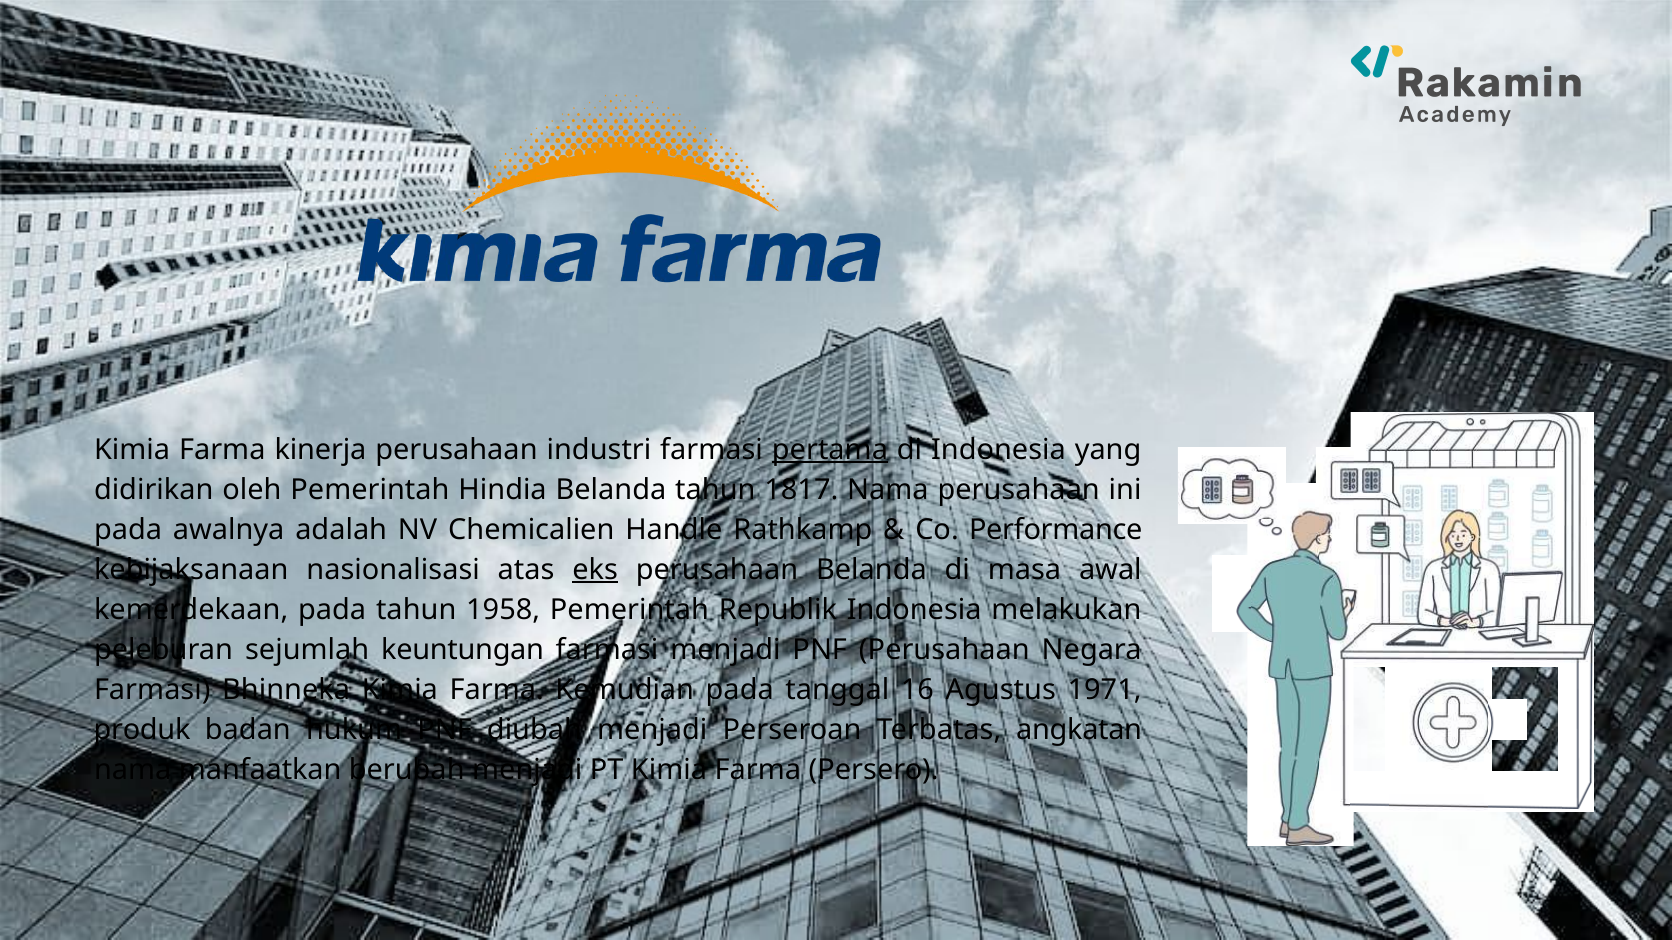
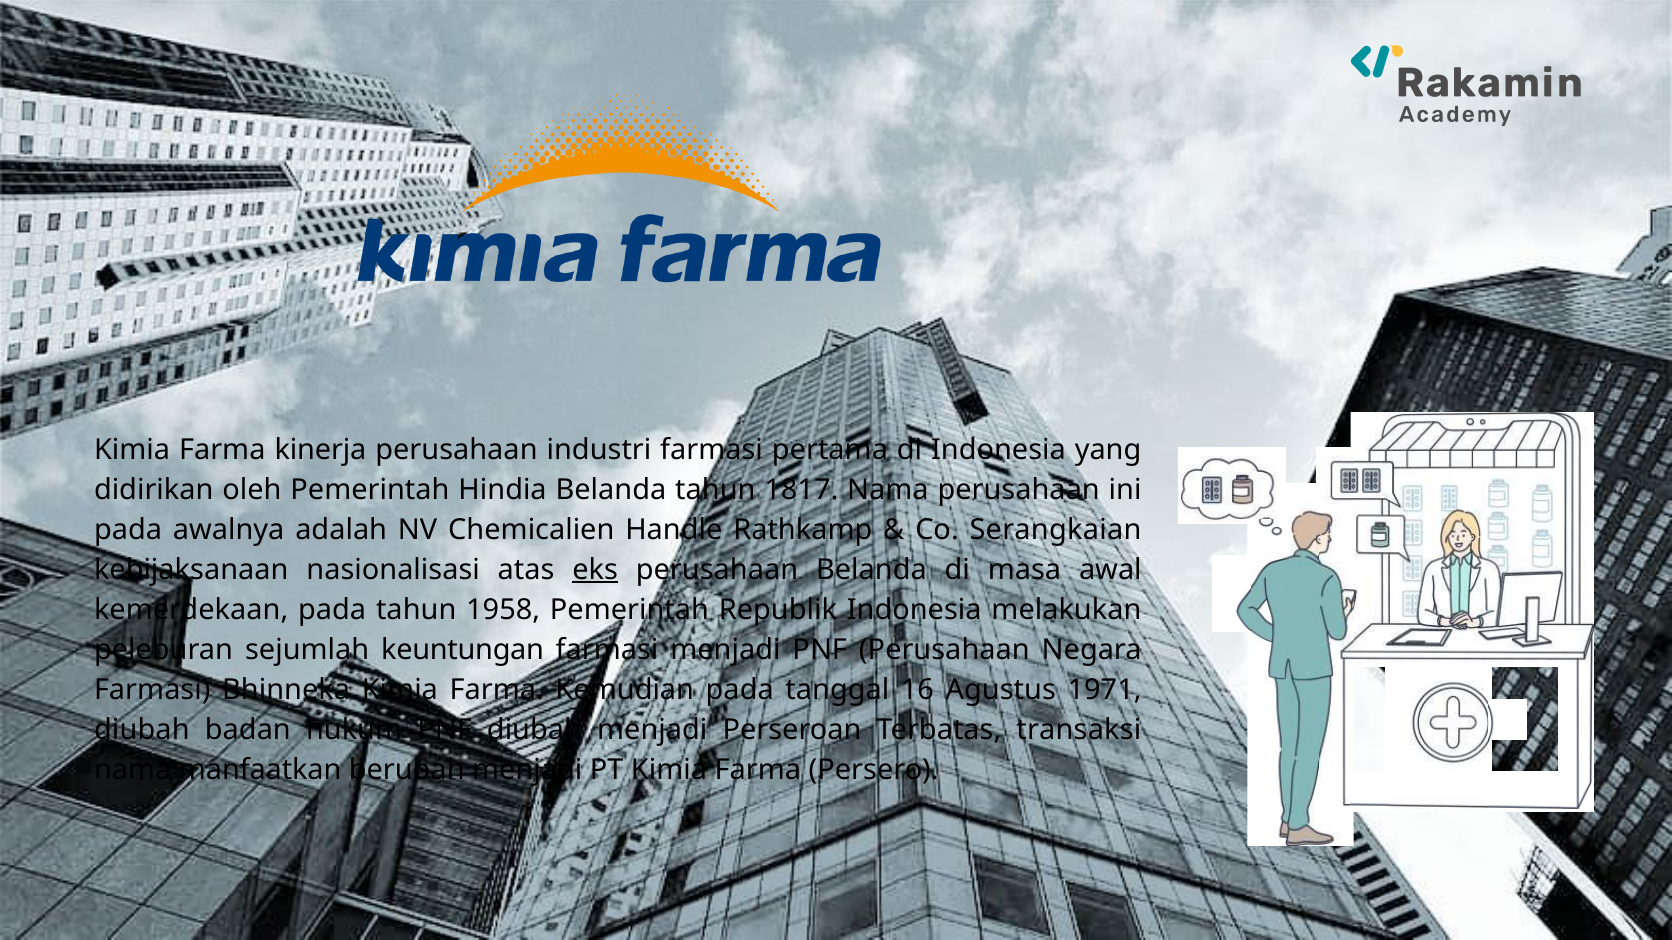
pertama underline: present -> none
Performance: Performance -> Serangkaian
produk at (142, 730): produk -> diubah
angkatan: angkatan -> transaksi
